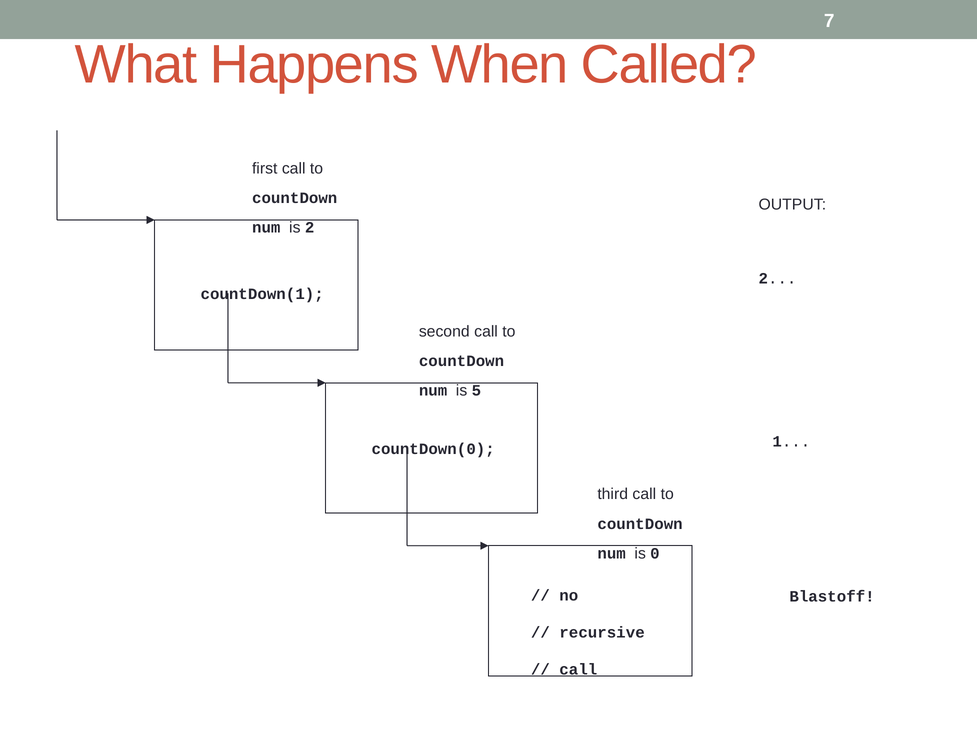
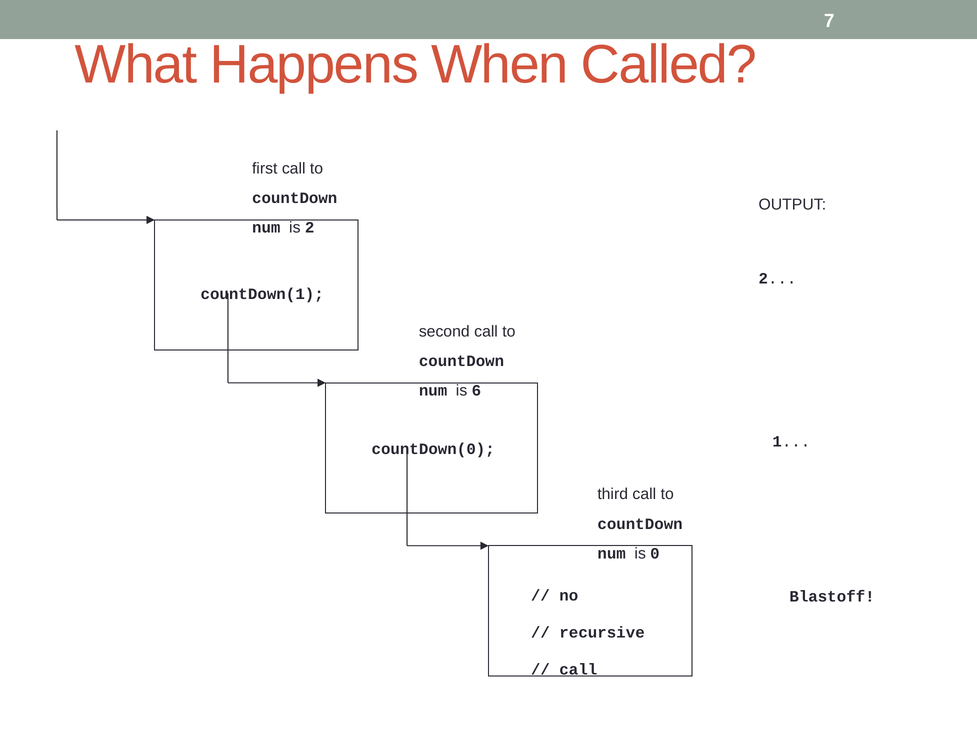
5: 5 -> 6
